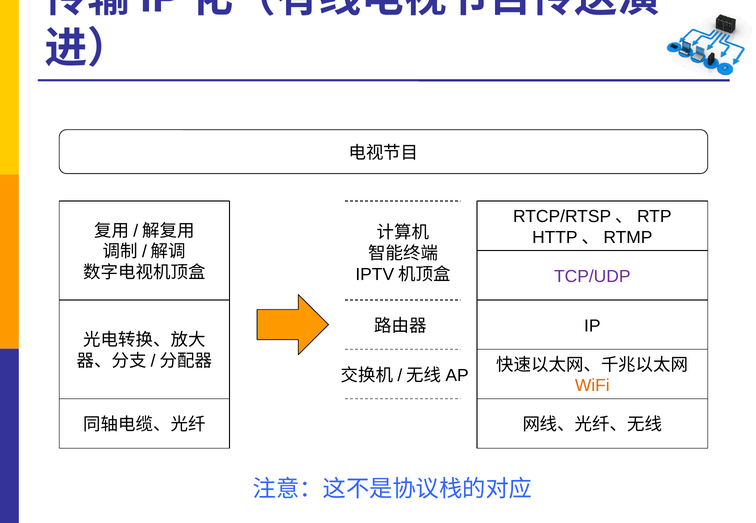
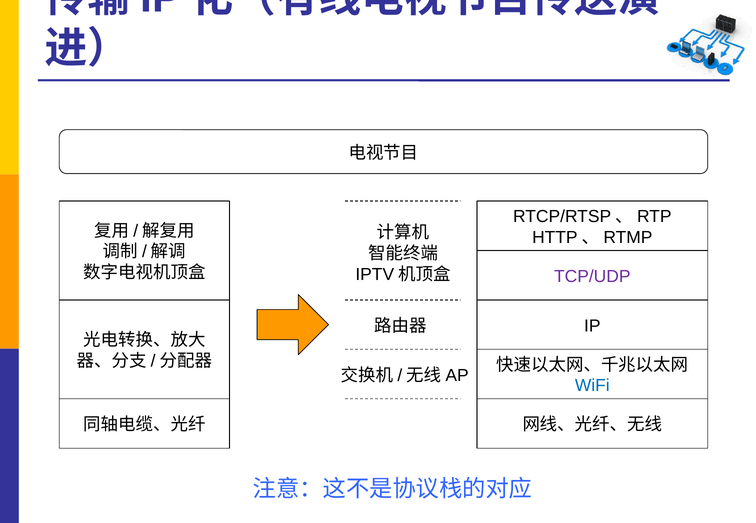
WiFi colour: orange -> blue
